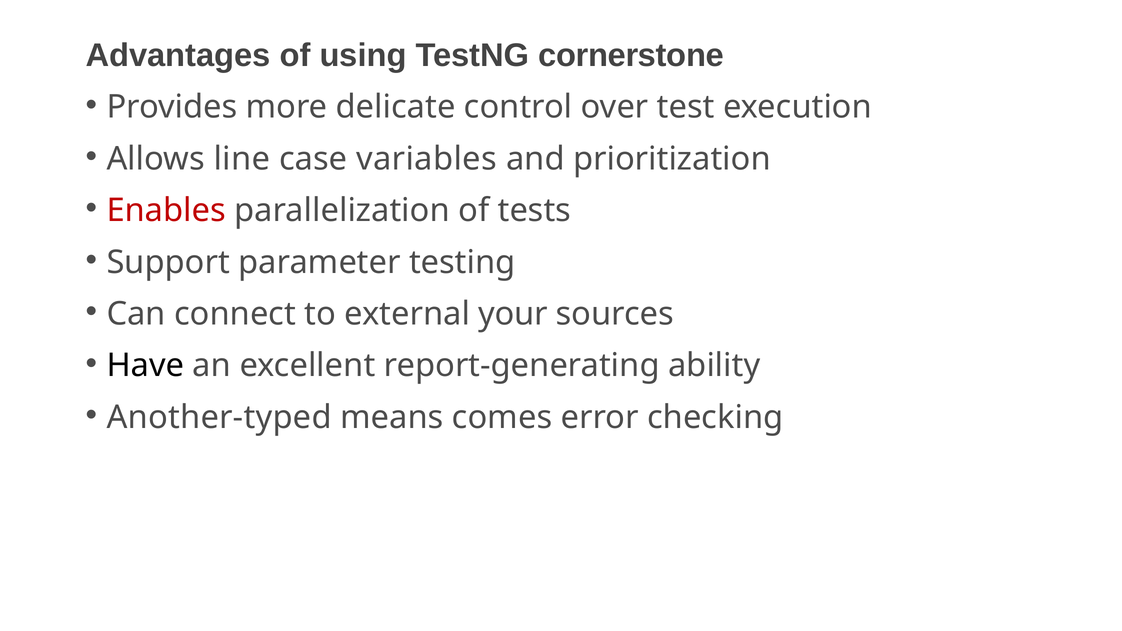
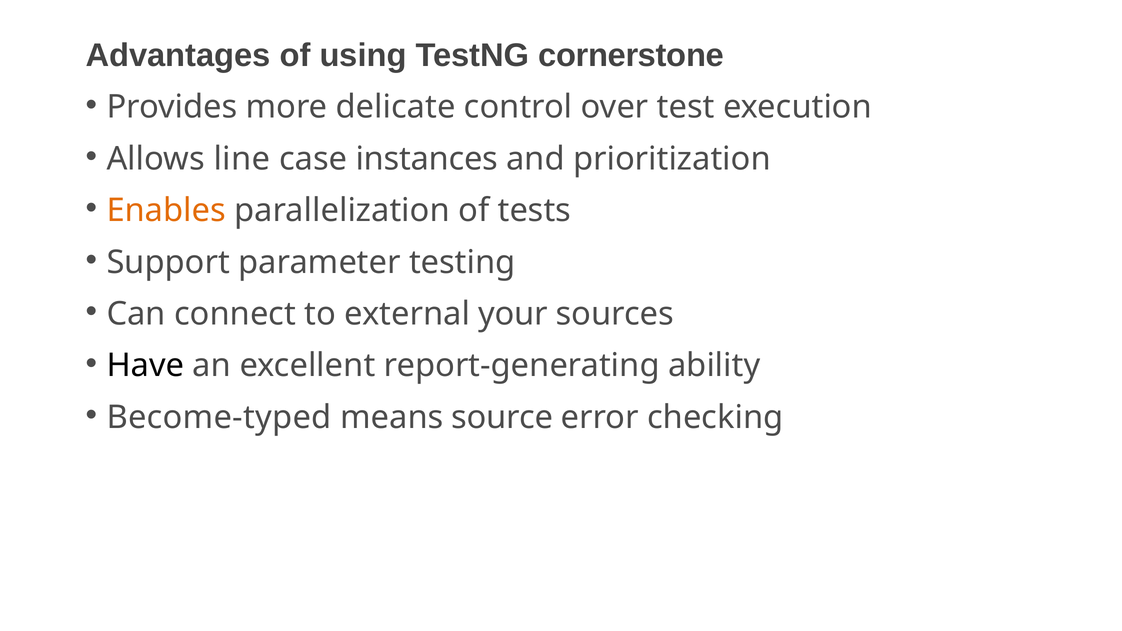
variables: variables -> instances
Enables colour: red -> orange
Another-typed: Another-typed -> Become-typed
comes: comes -> source
